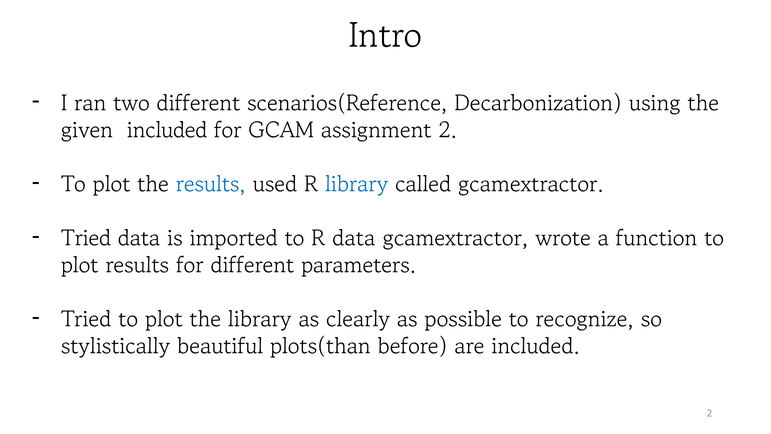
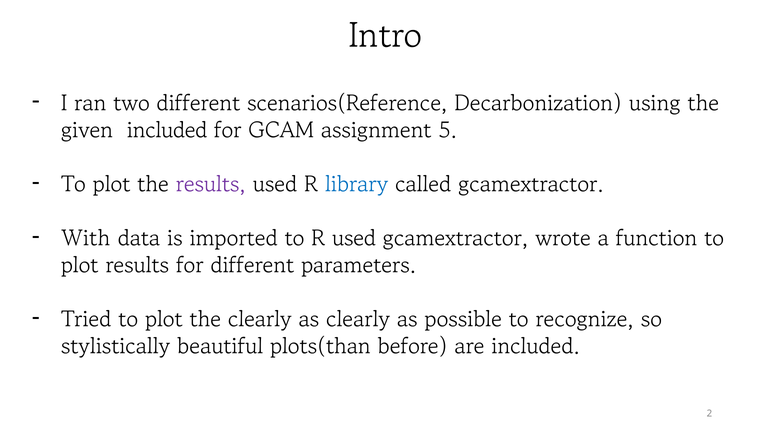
assignment 2: 2 -> 5
results at (211, 186) colour: blue -> purple
Tried at (86, 240): Tried -> With
R data: data -> used
the library: library -> clearly
